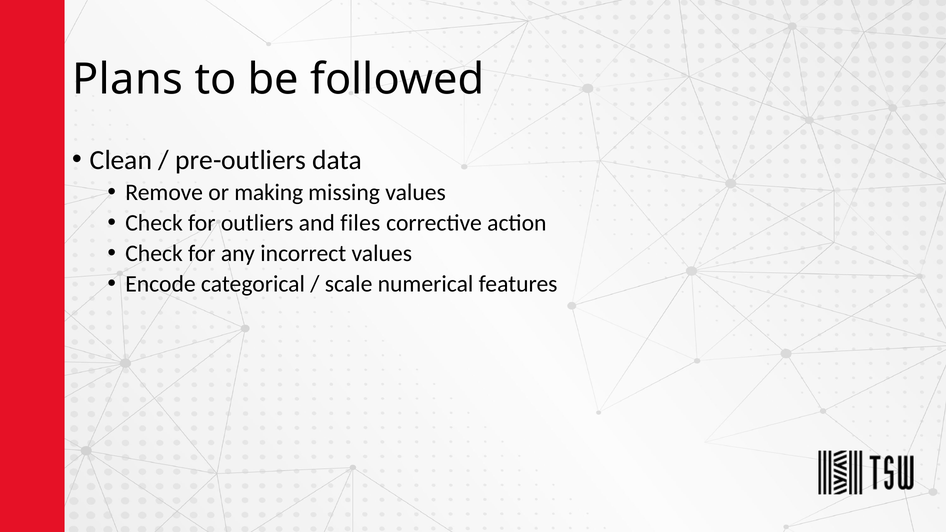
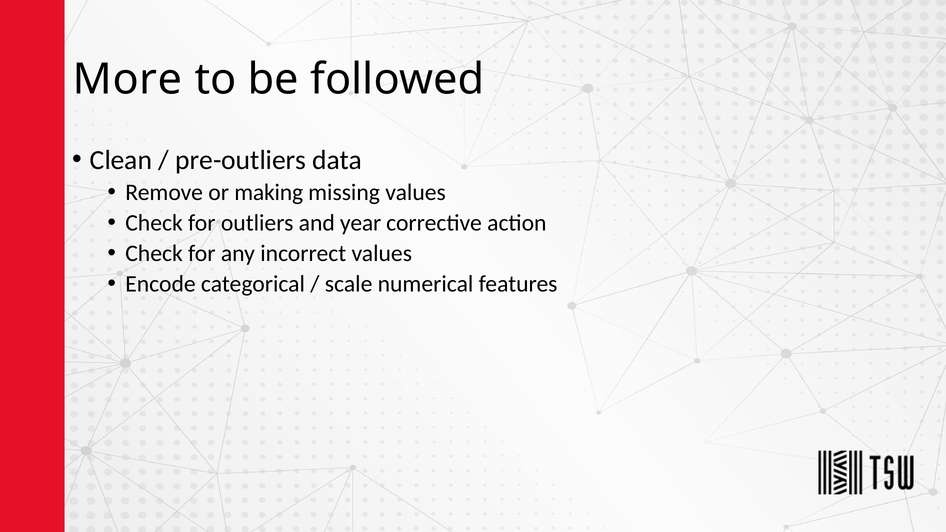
Plans: Plans -> More
files: files -> year
